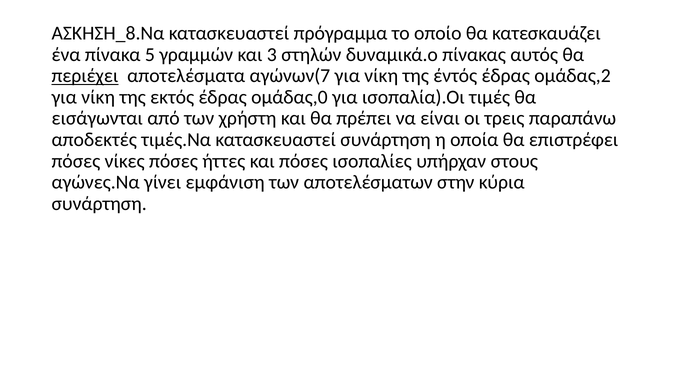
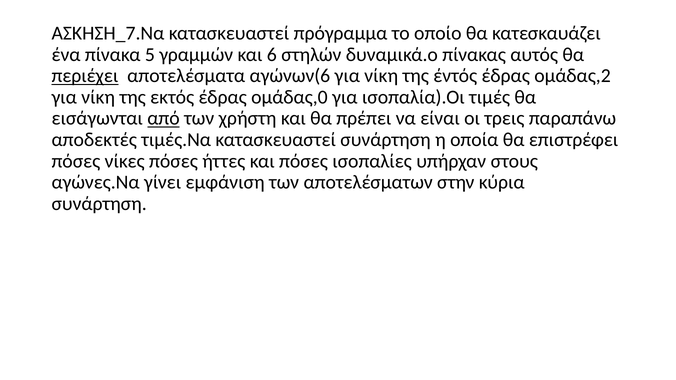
ΑΣΚΗΣΗ_8.Να: ΑΣΚΗΣΗ_8.Να -> ΑΣΚΗΣΗ_7.Να
3: 3 -> 6
αγώνων(7: αγώνων(7 -> αγώνων(6
από underline: none -> present
